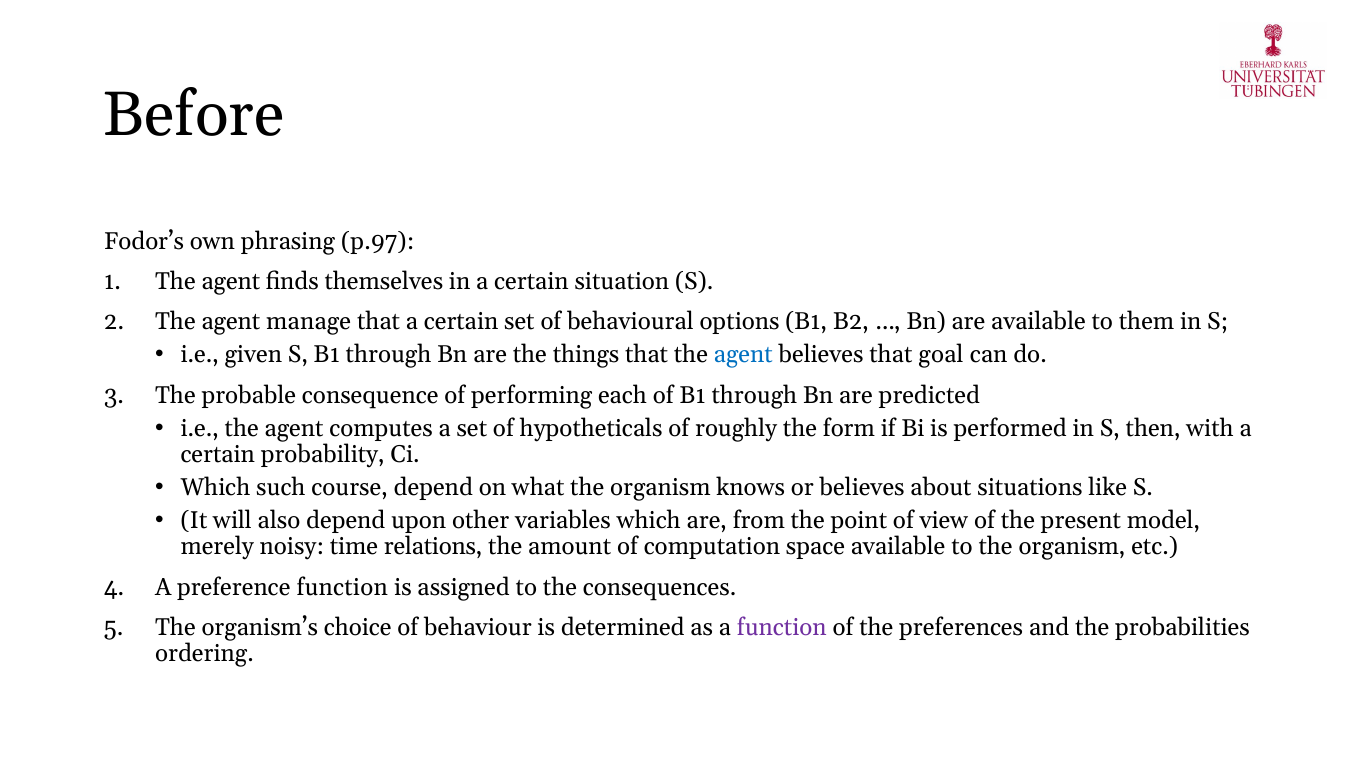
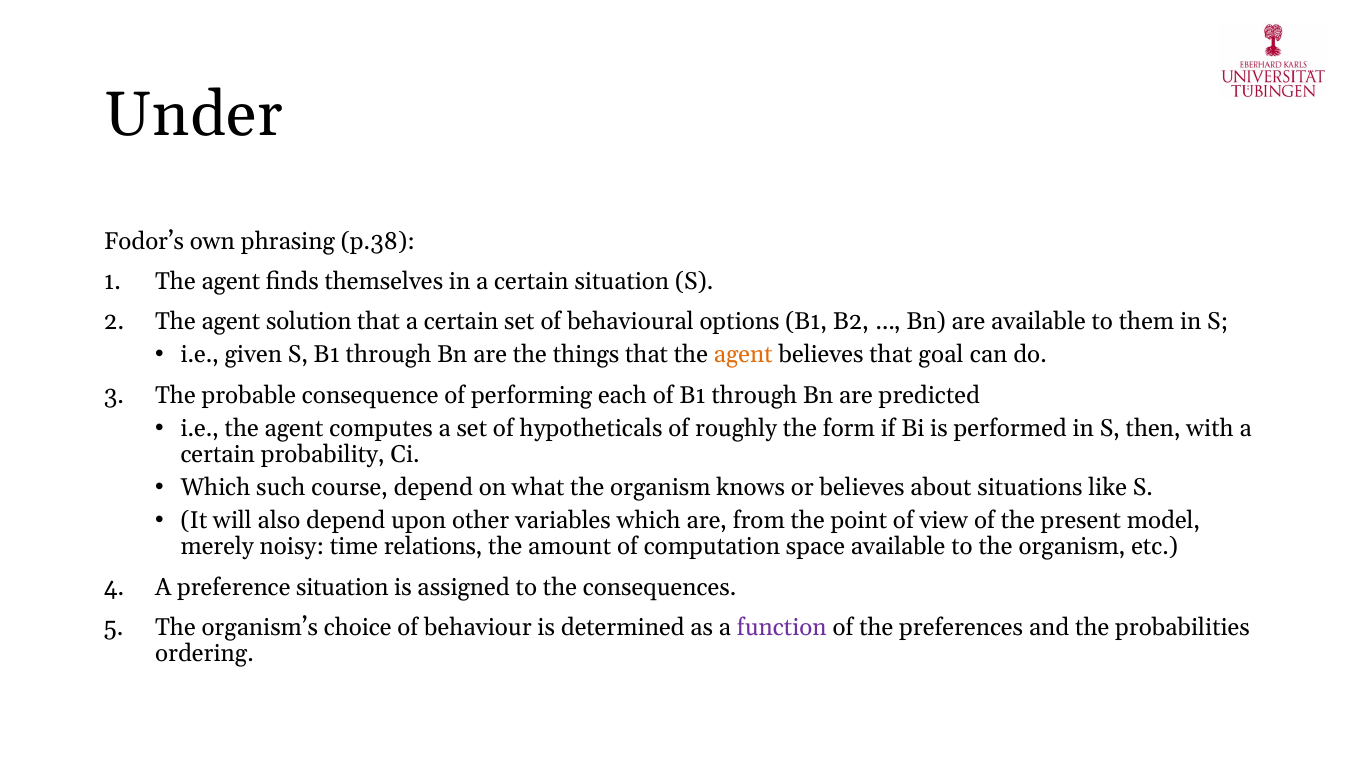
Before: Before -> Under
p.97: p.97 -> p.38
manage: manage -> solution
agent at (743, 355) colour: blue -> orange
preference function: function -> situation
